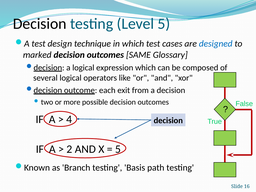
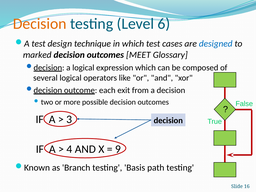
Decision at (40, 24) colour: black -> orange
Level 5: 5 -> 6
SAME: SAME -> MEET
4: 4 -> 3
2: 2 -> 4
5 at (118, 149): 5 -> 9
